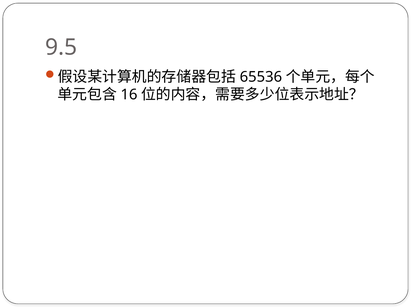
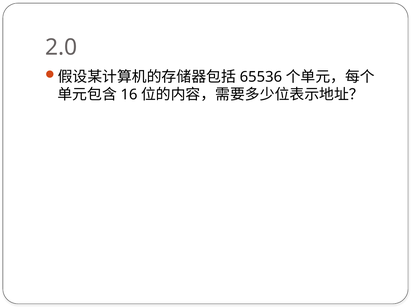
9.5: 9.5 -> 2.0
